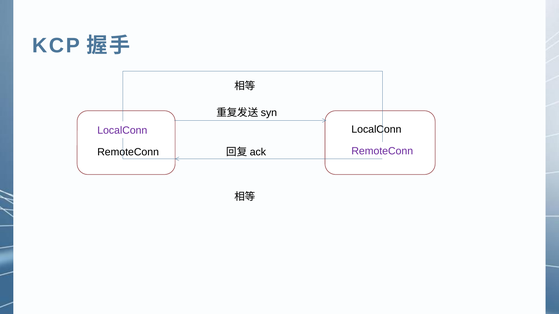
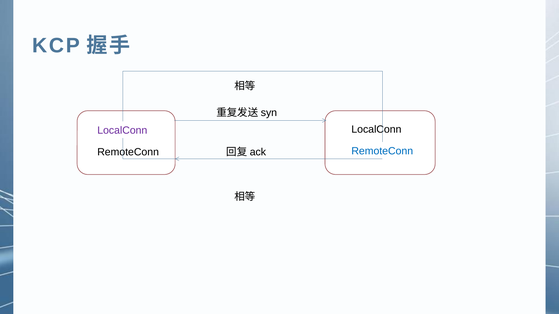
RemoteConn at (382, 151) colour: purple -> blue
